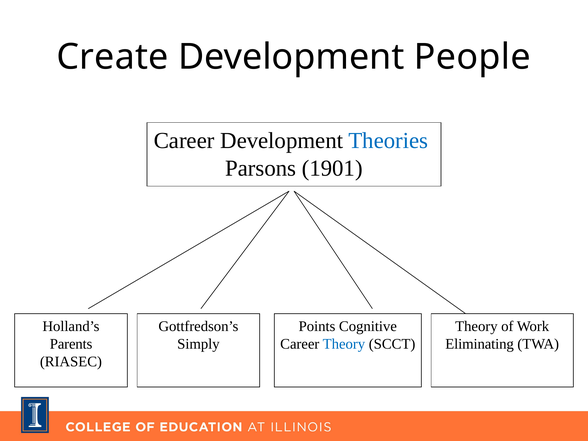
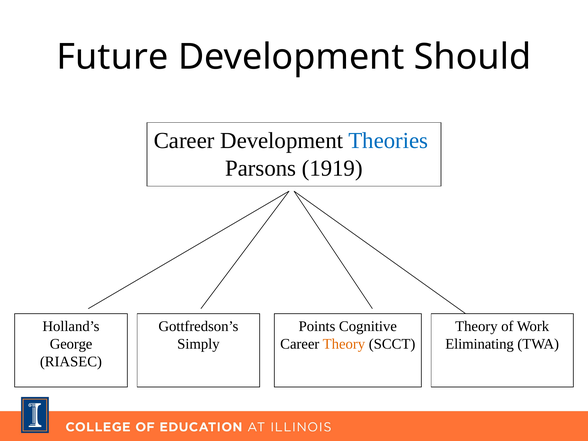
Create: Create -> Future
People: People -> Should
1901: 1901 -> 1919
Parents: Parents -> George
Theory at (344, 344) colour: blue -> orange
